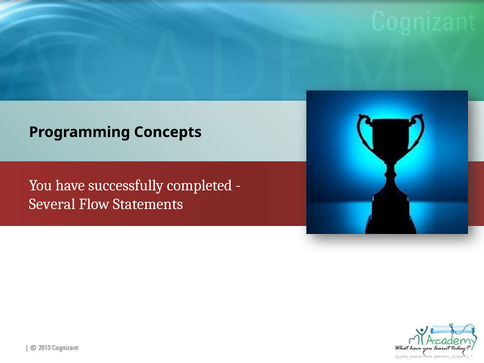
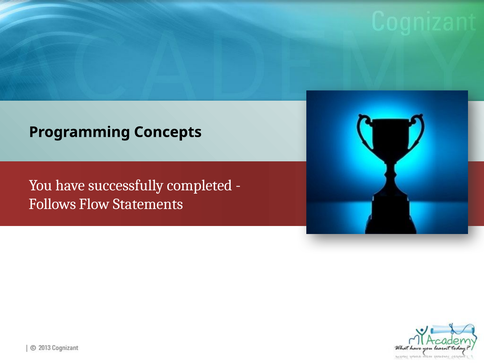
Several: Several -> Follows
